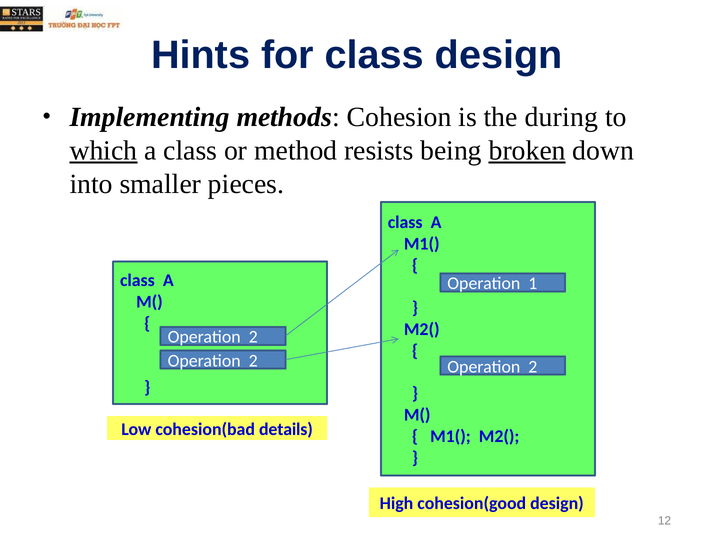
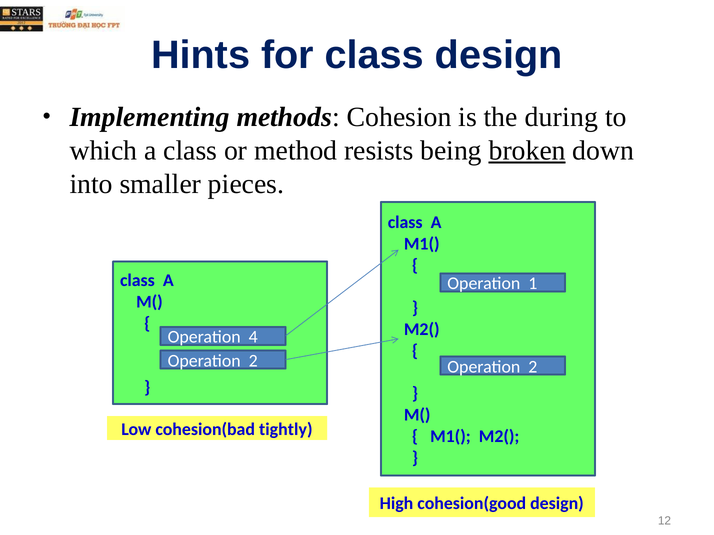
which underline: present -> none
2 at (253, 337): 2 -> 4
details: details -> tightly
